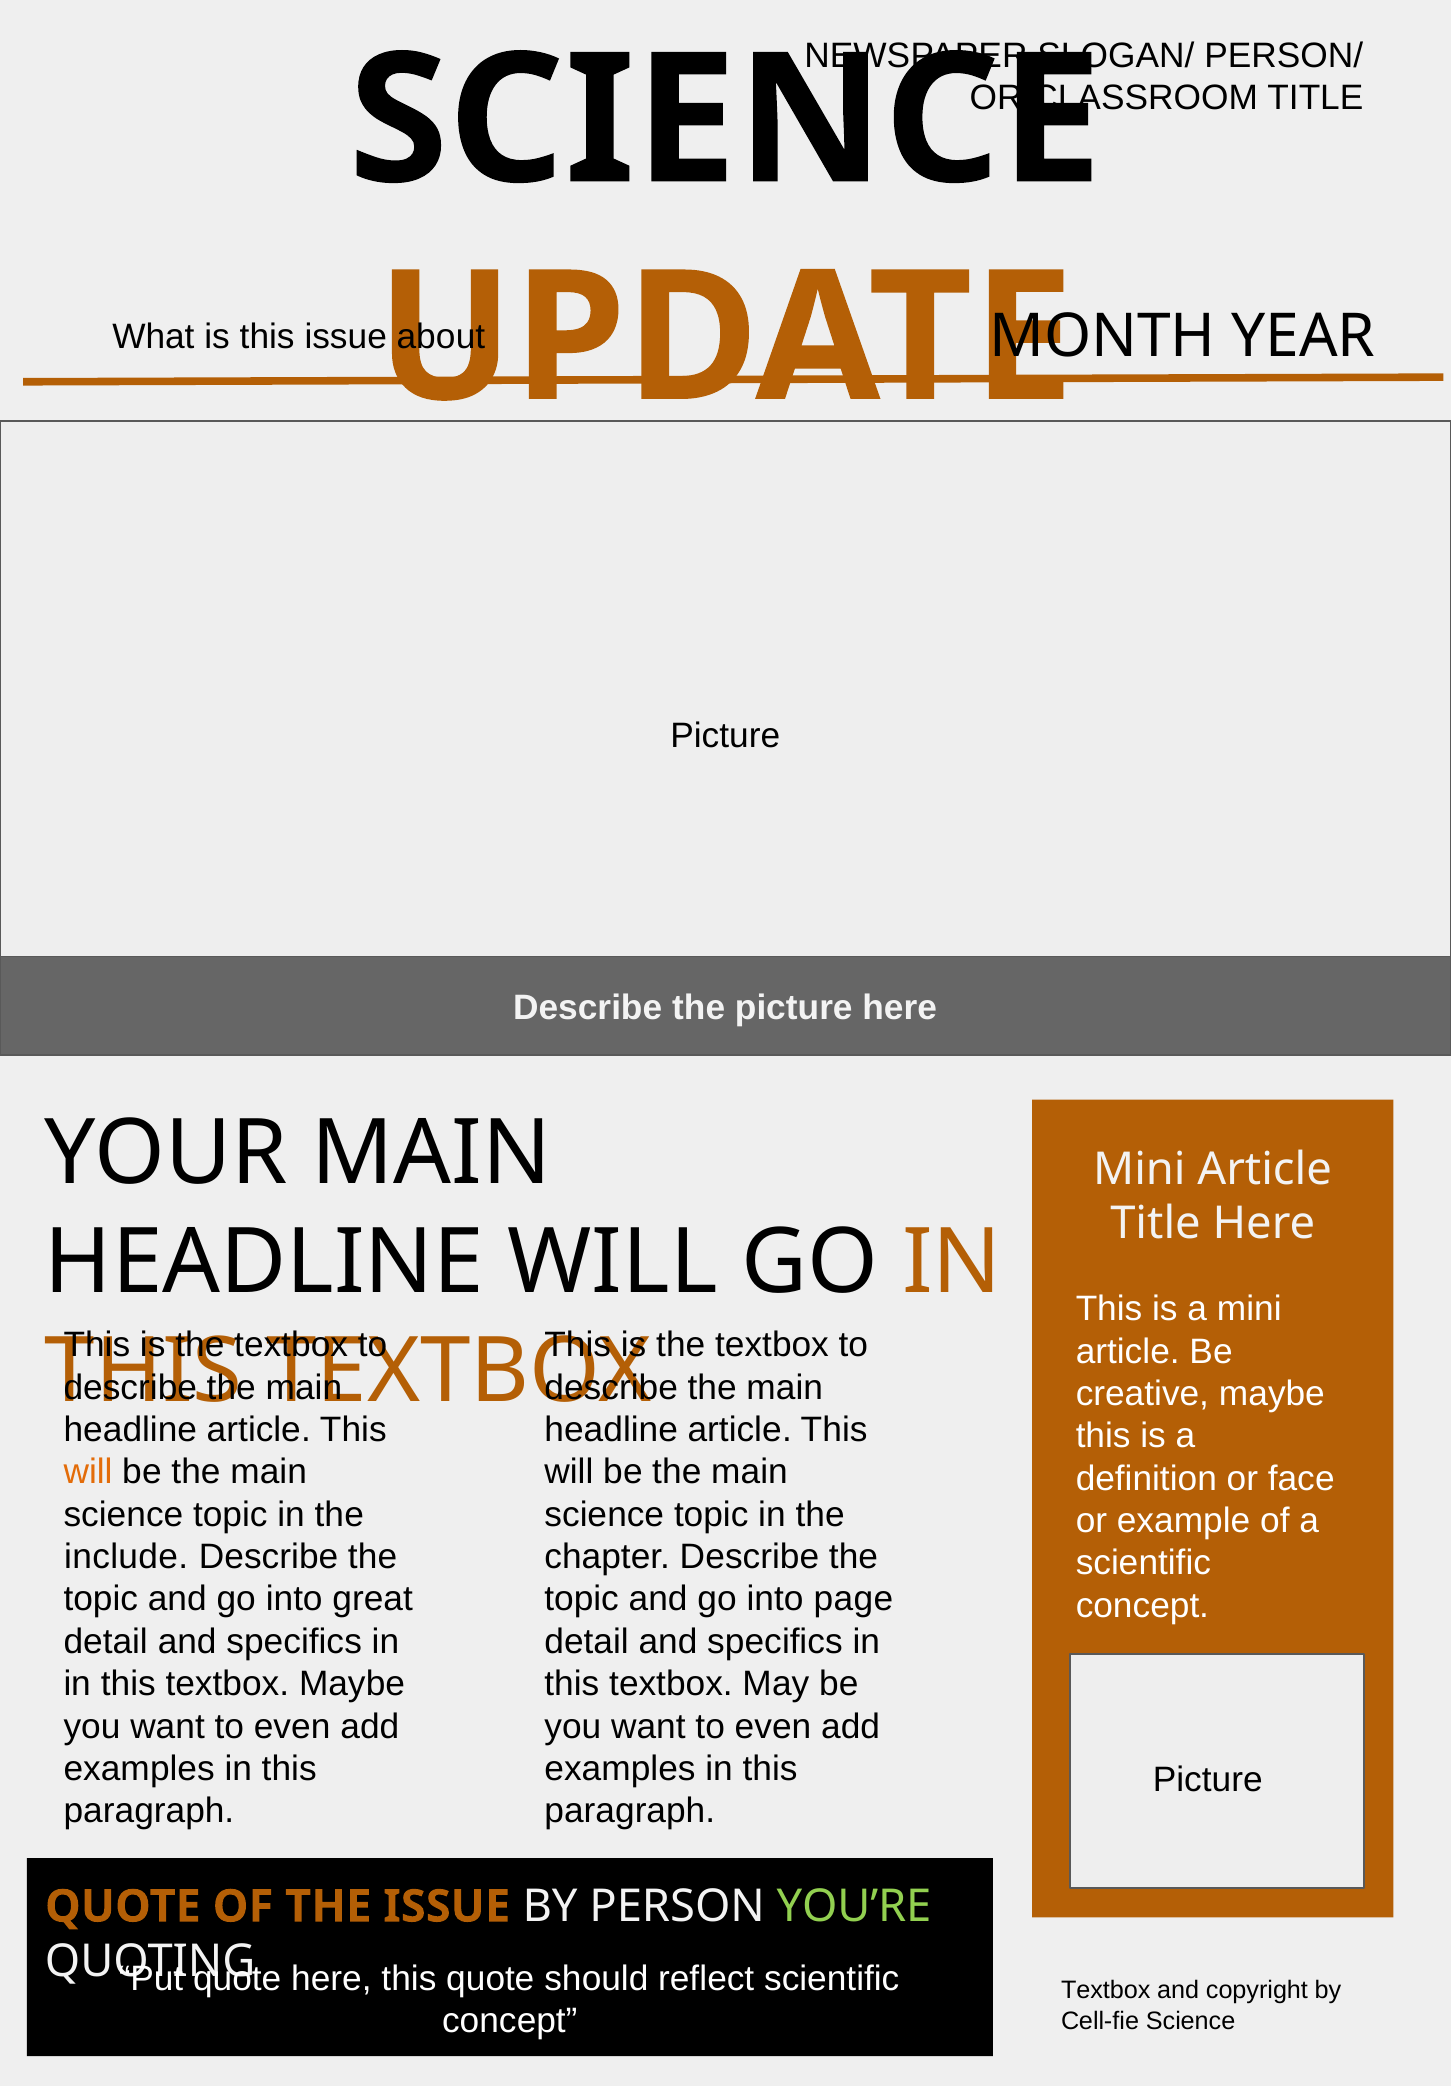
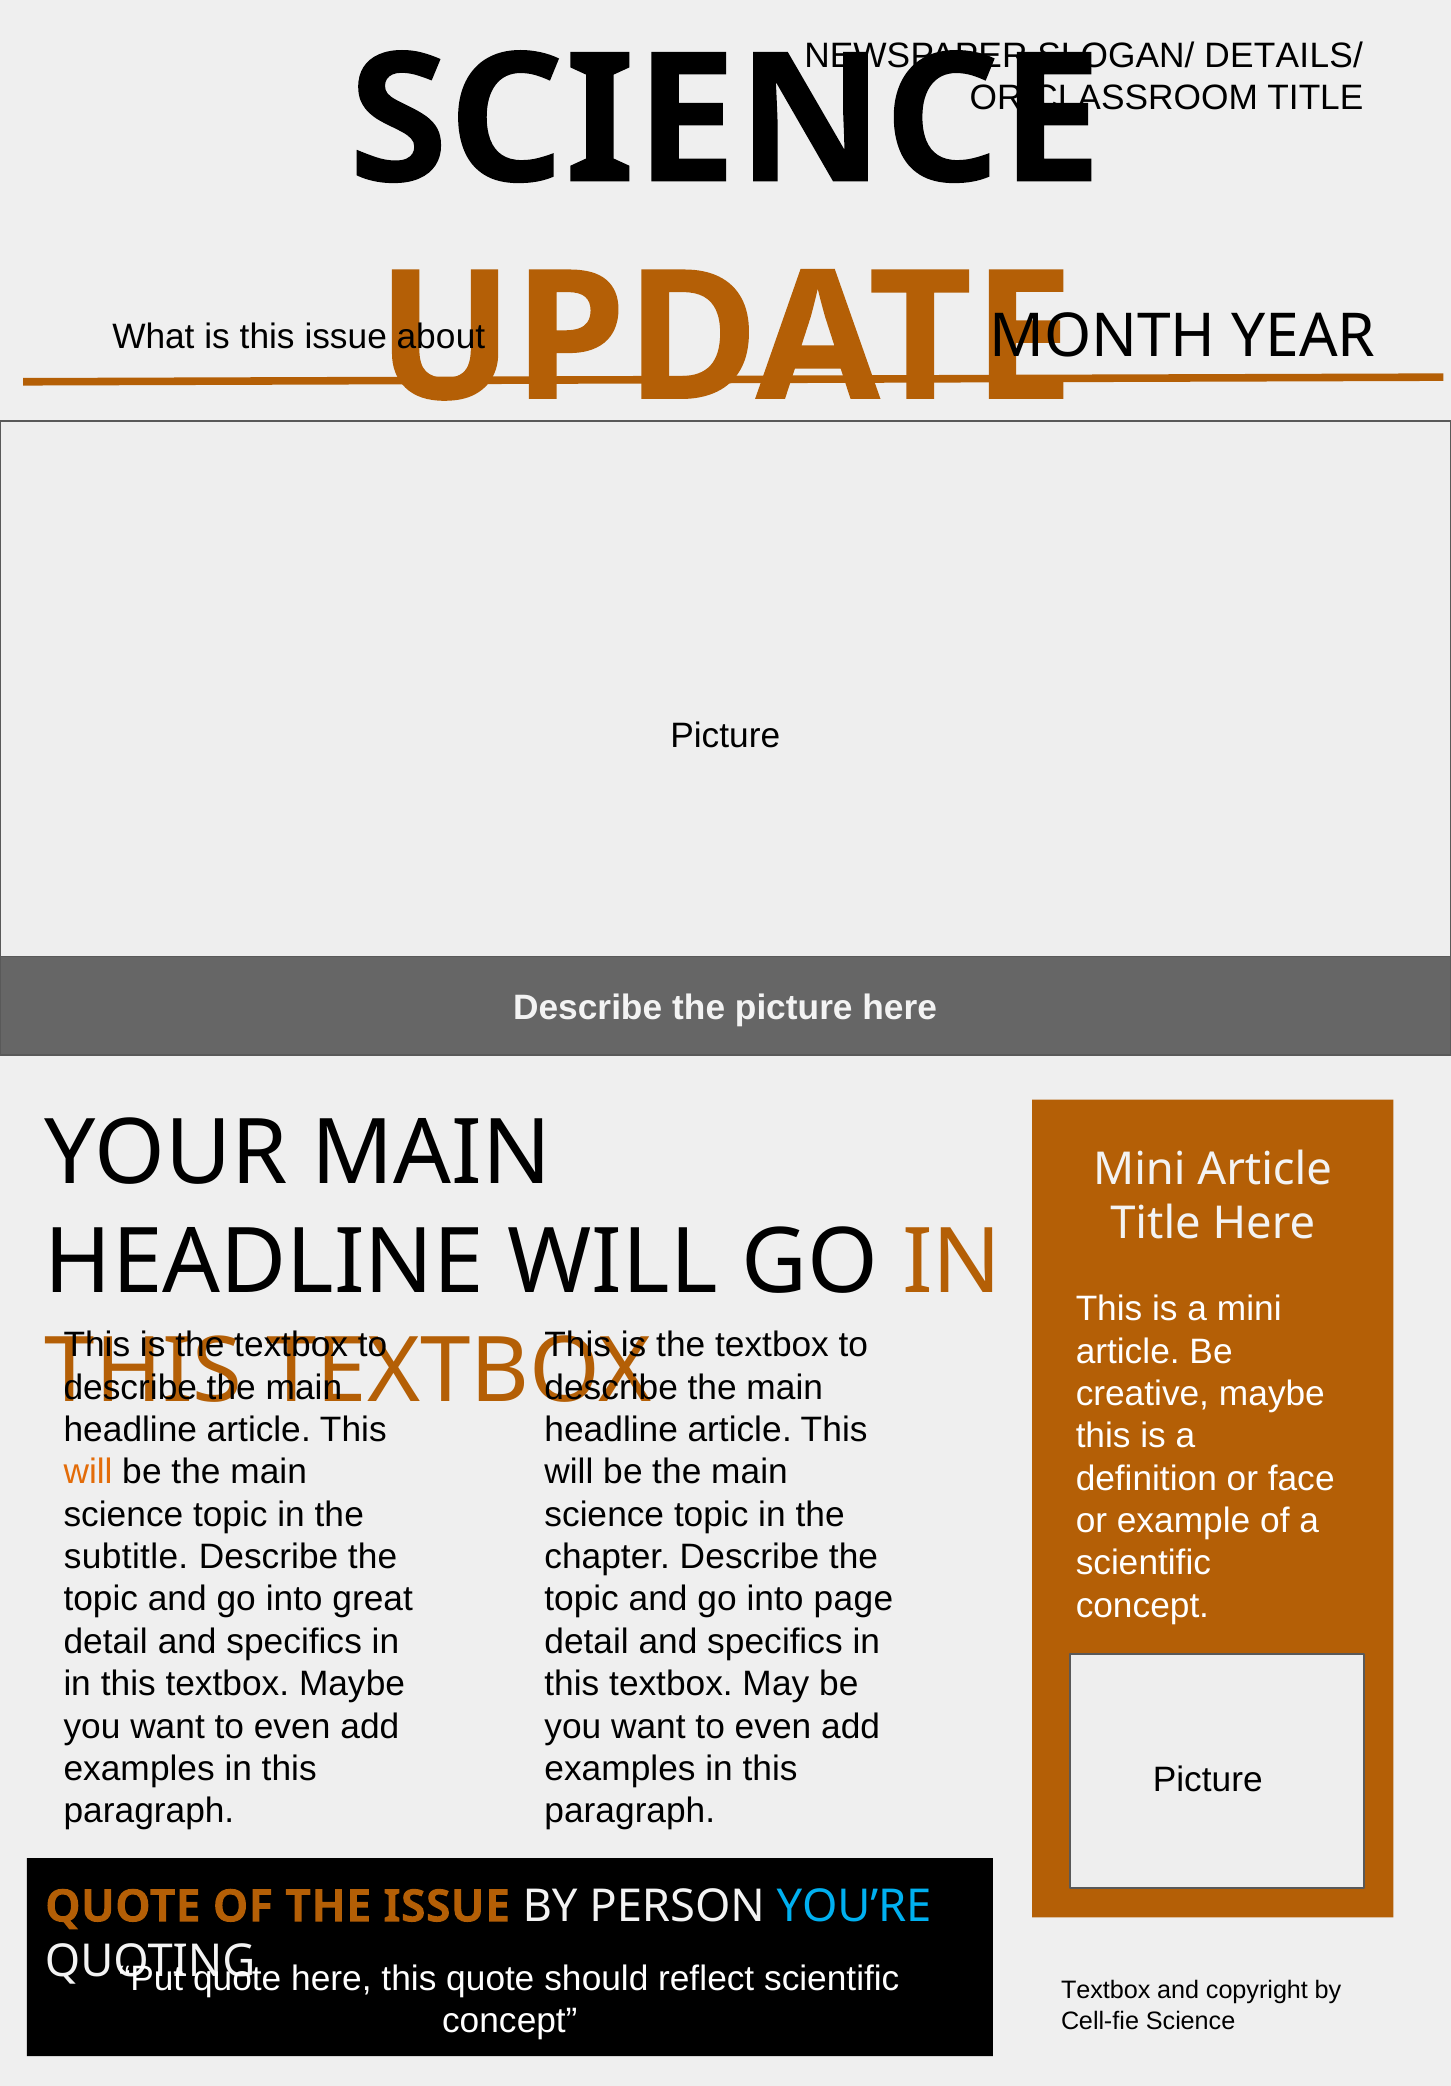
PERSON/: PERSON/ -> DETAILS/
include: include -> subtitle
YOU’RE colour: light green -> light blue
